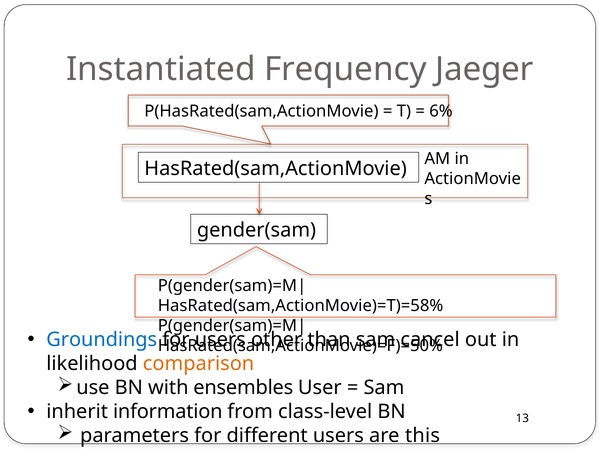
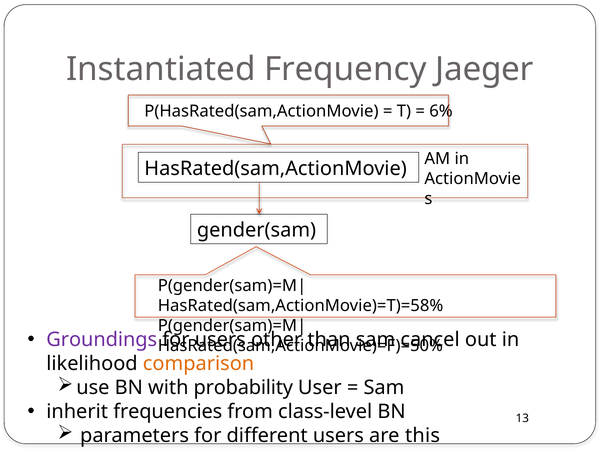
Groundings colour: blue -> purple
ensembles: ensembles -> probability
information: information -> frequencies
